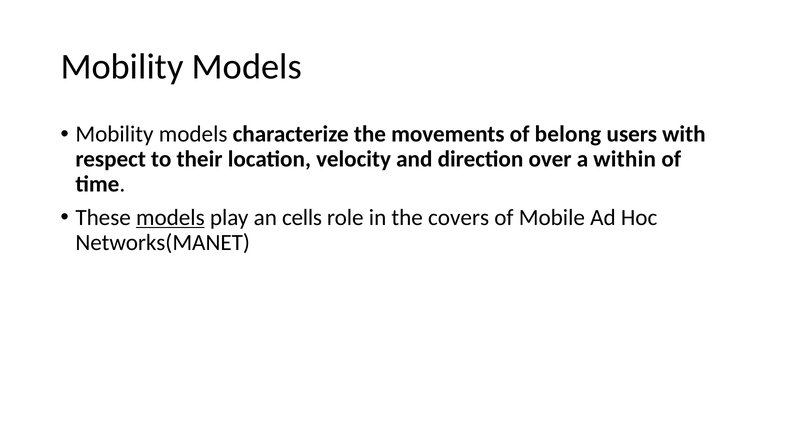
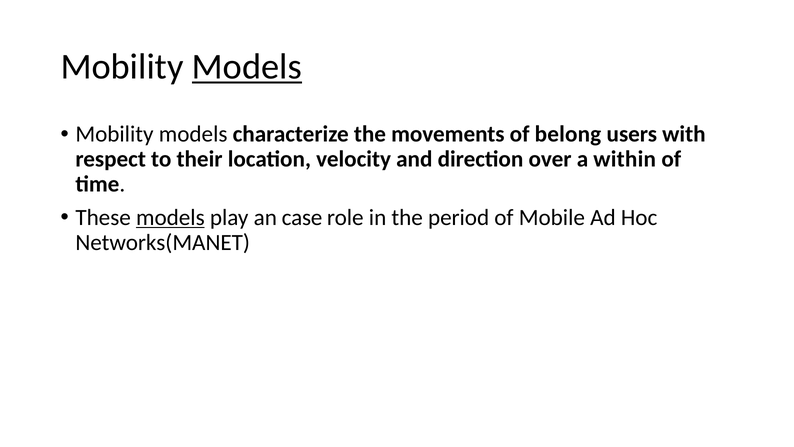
Models at (247, 67) underline: none -> present
cells: cells -> case
covers: covers -> period
